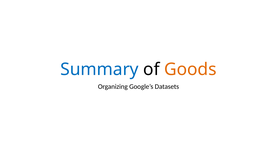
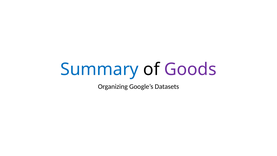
Goods colour: orange -> purple
